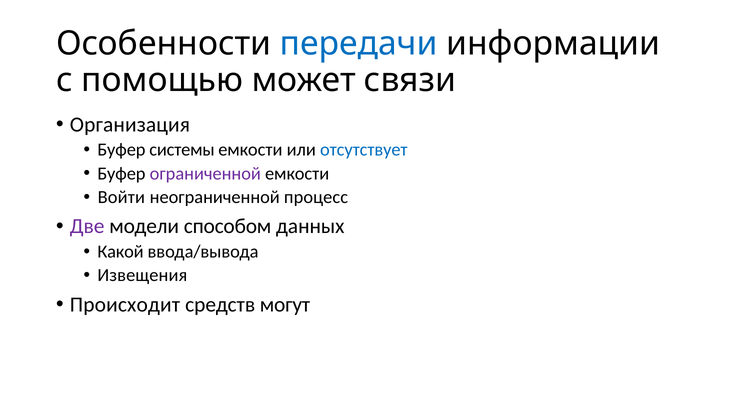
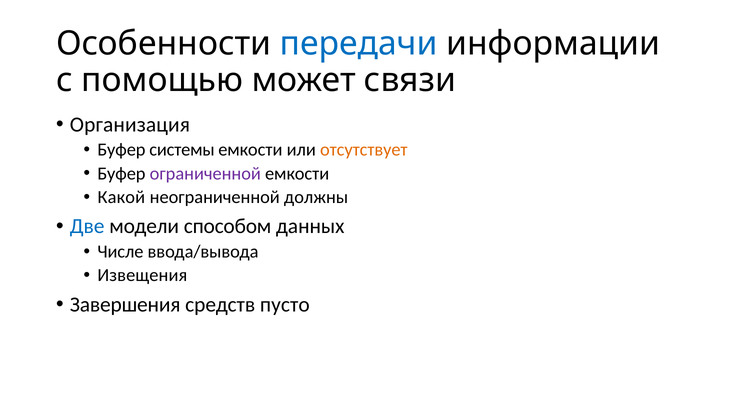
отсутствует colour: blue -> orange
Войти: Войти -> Какой
процесс: процесс -> должны
Две colour: purple -> blue
Какой: Какой -> Числе
Происходит: Происходит -> Завершения
могут: могут -> пусто
